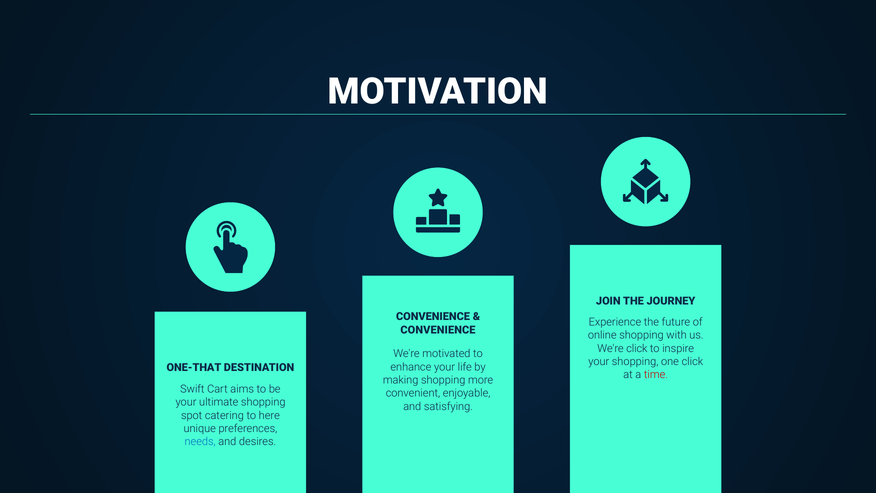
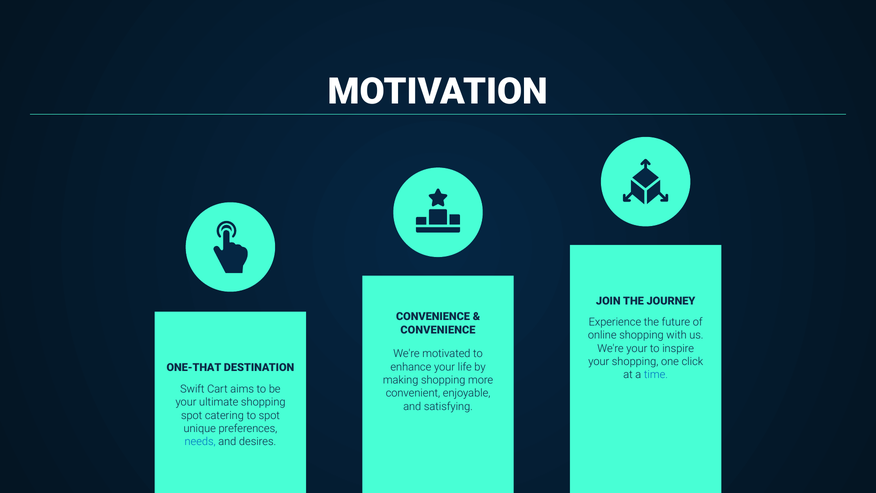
We're click: click -> your
time colour: red -> blue
to here: here -> spot
